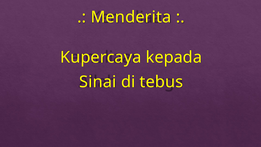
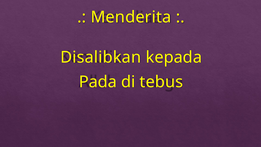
Kupercaya: Kupercaya -> Disalibkan
Sinai: Sinai -> Pada
